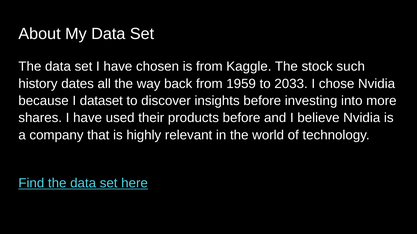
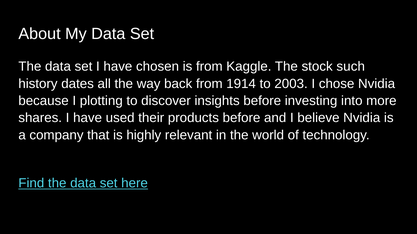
1959: 1959 -> 1914
2033: 2033 -> 2003
dataset: dataset -> plotting
